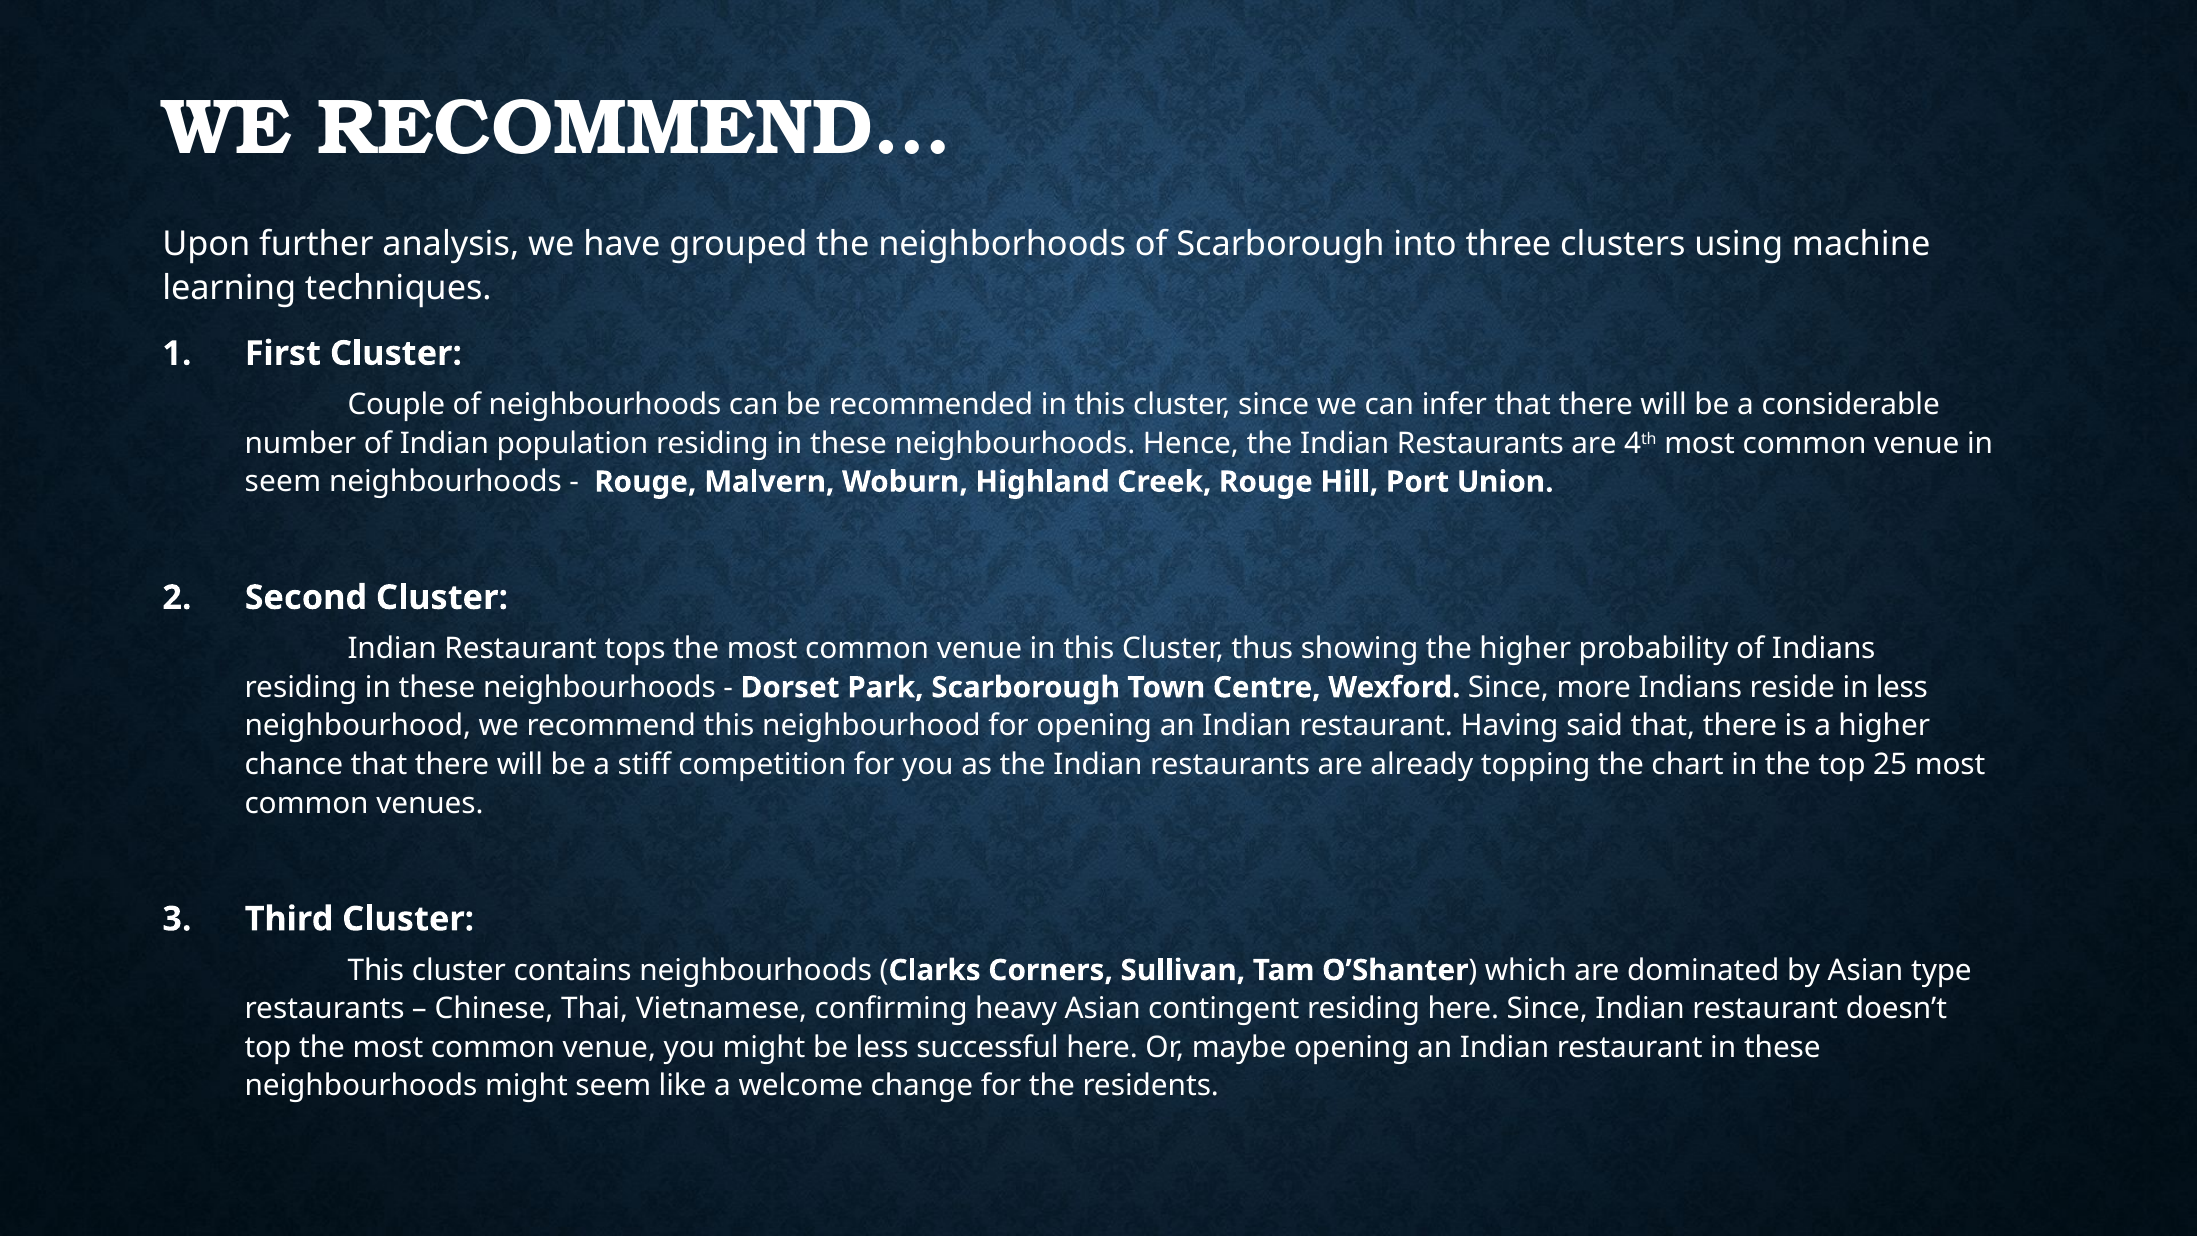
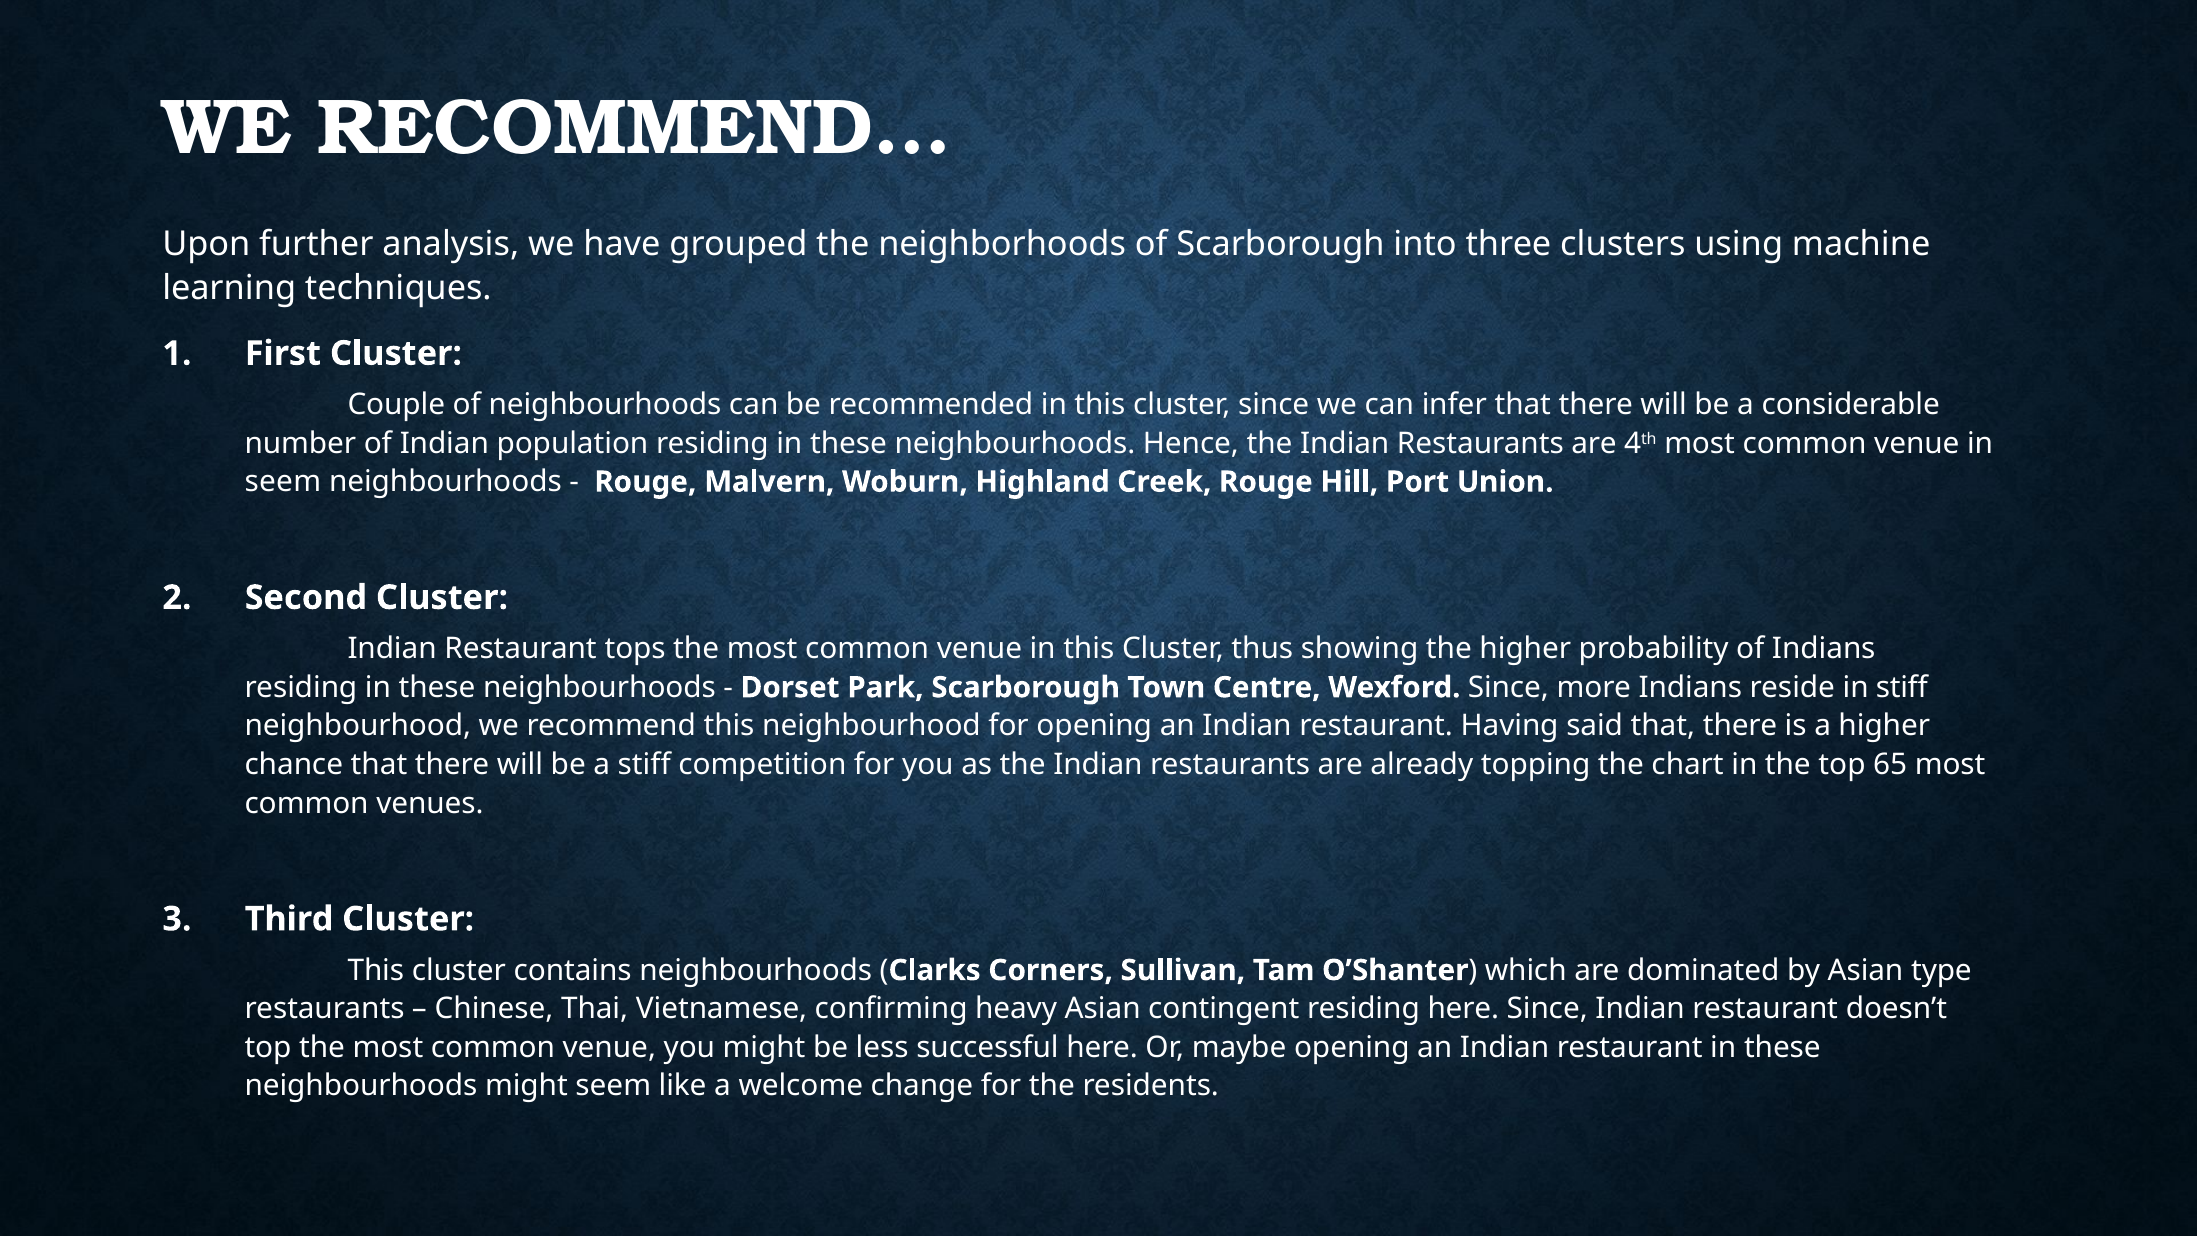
in less: less -> stiff
25: 25 -> 65
